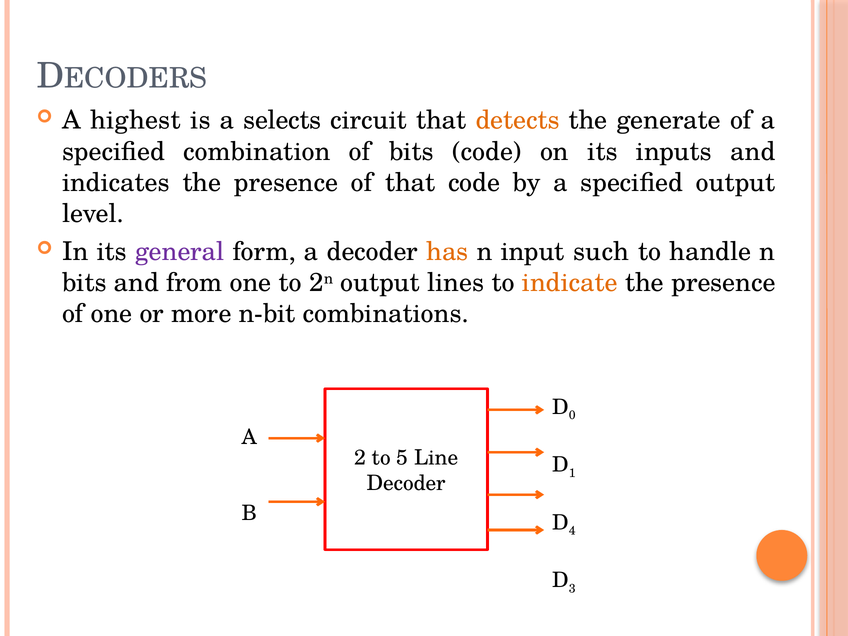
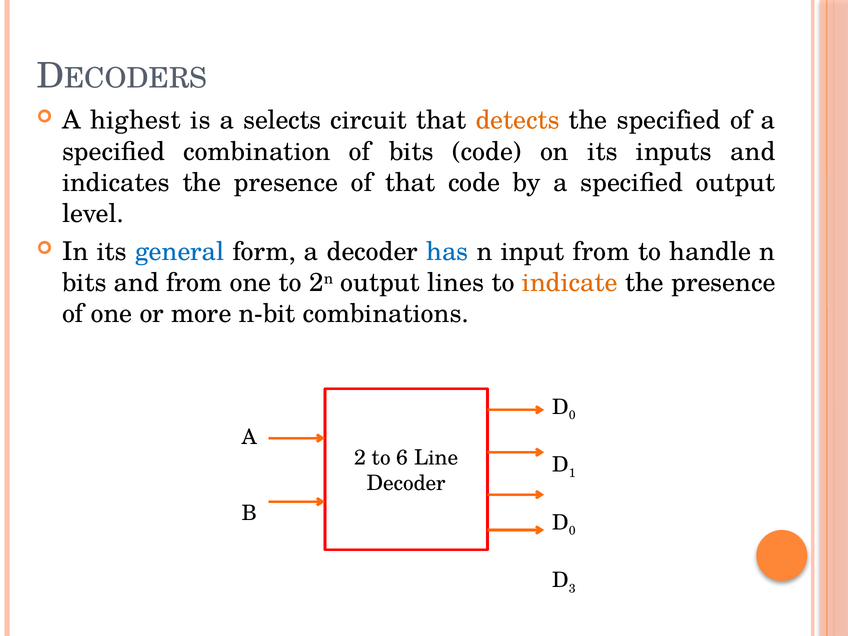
the generate: generate -> specified
general colour: purple -> blue
has colour: orange -> blue
input such: such -> from
5: 5 -> 6
4 at (572, 531): 4 -> 0
